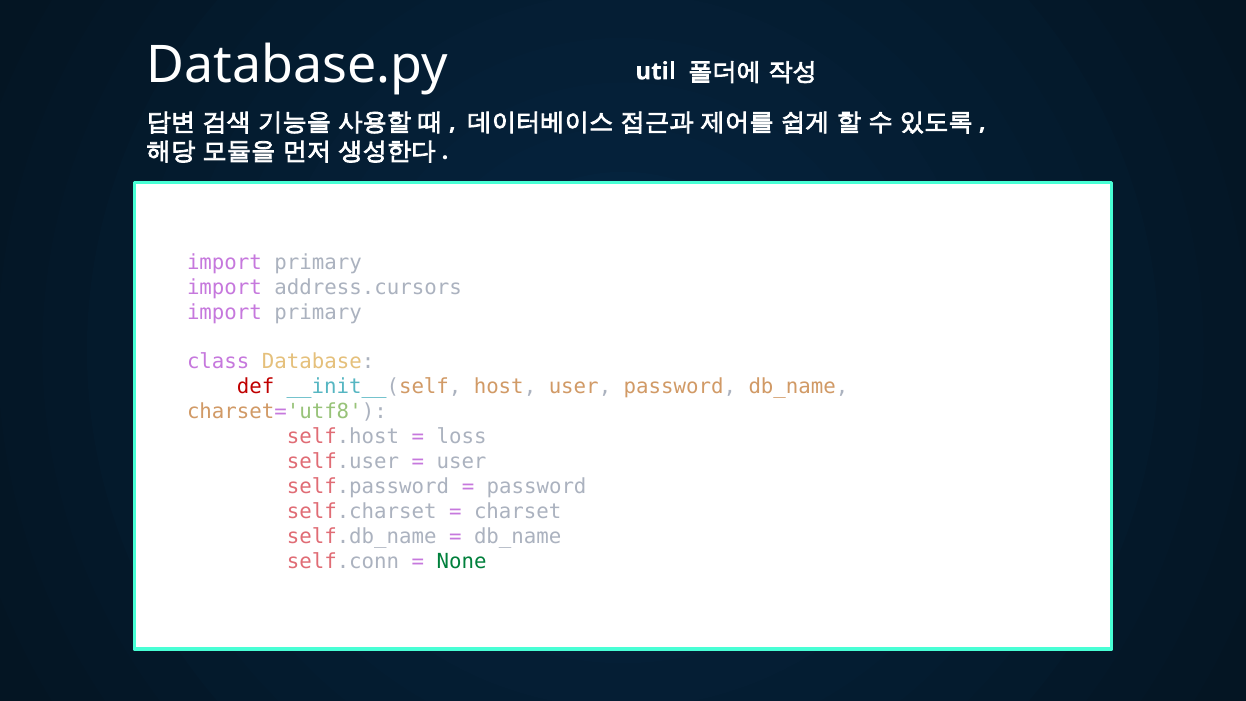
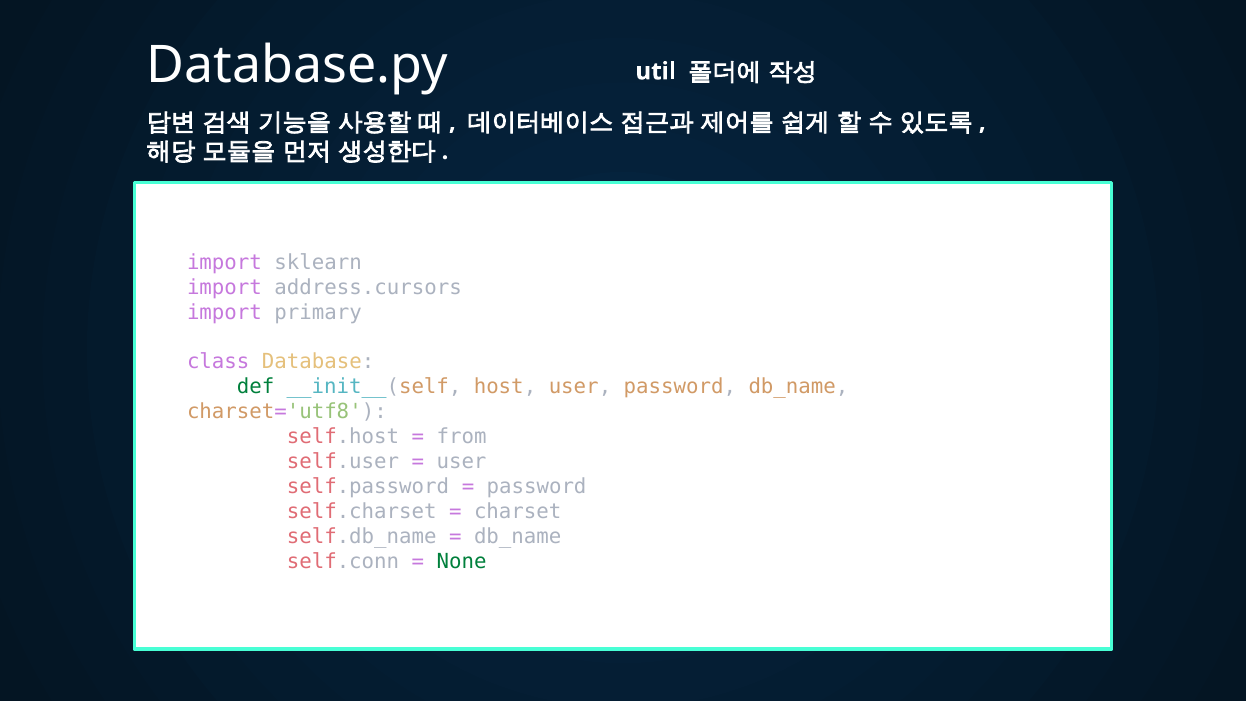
primary at (318, 262): primary -> sklearn
def colour: red -> green
loss: loss -> from
